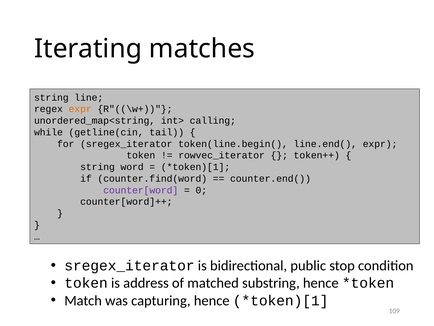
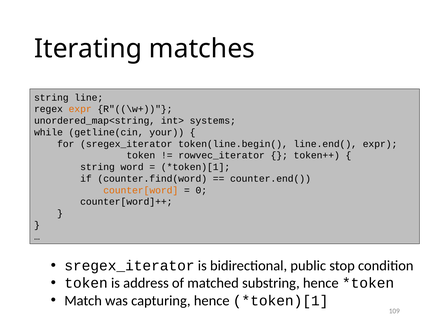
calling: calling -> systems
tail: tail -> your
counter[word colour: purple -> orange
